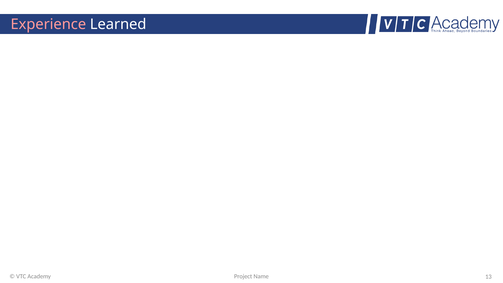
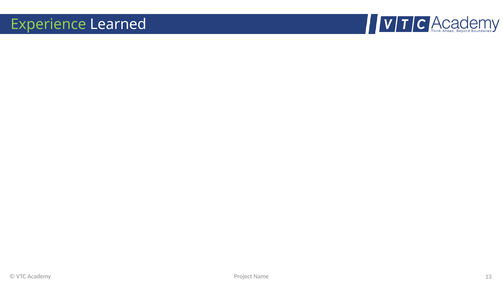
Experience colour: pink -> light green
